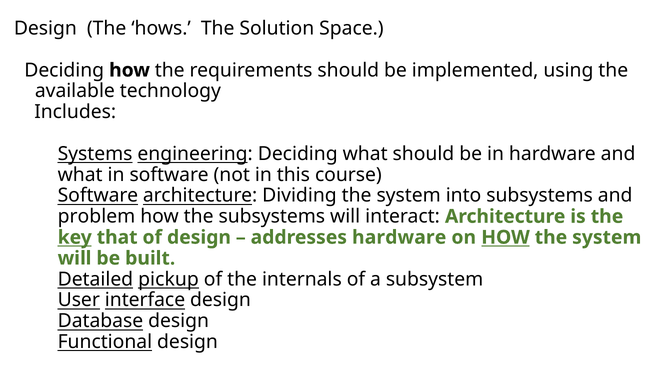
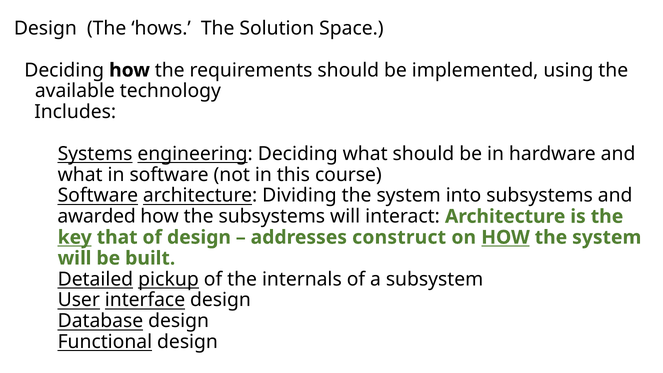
problem: problem -> awarded
addresses hardware: hardware -> construct
